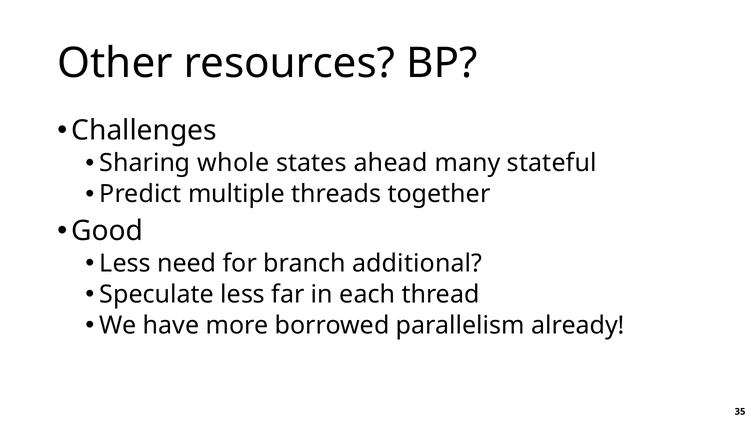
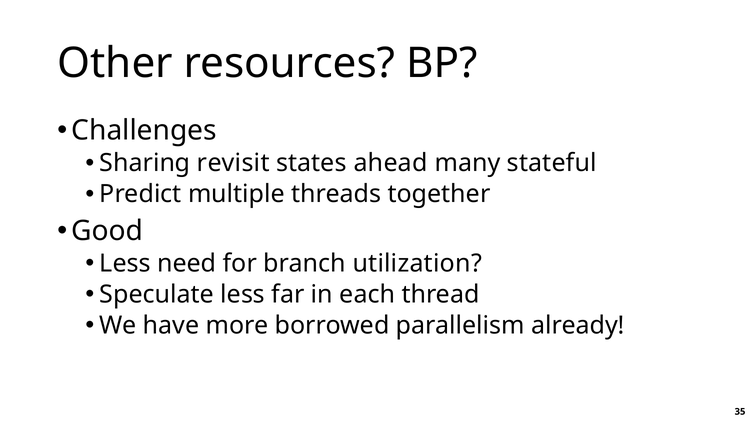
whole: whole -> revisit
additional: additional -> utilization
